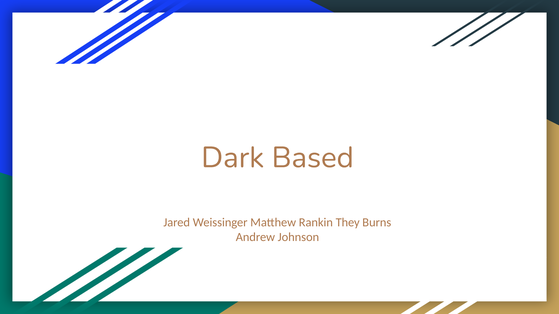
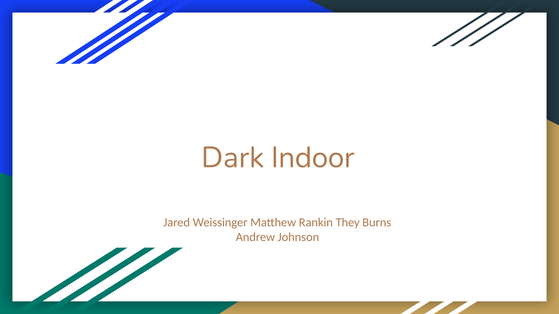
Based: Based -> Indoor
